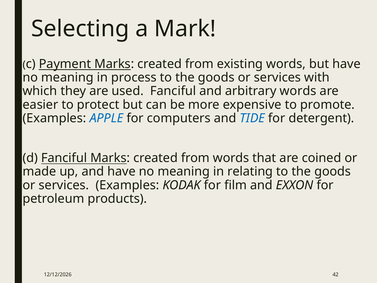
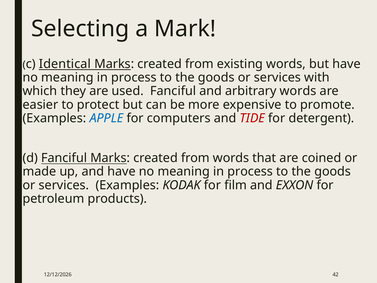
Payment: Payment -> Identical
TIDE colour: blue -> red
relating at (250, 171): relating -> process
